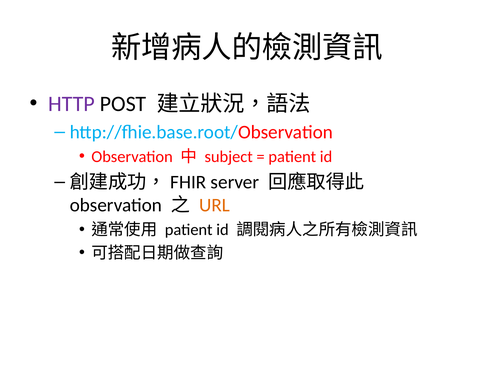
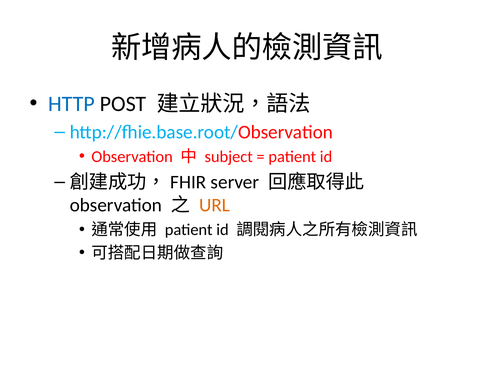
HTTP colour: purple -> blue
